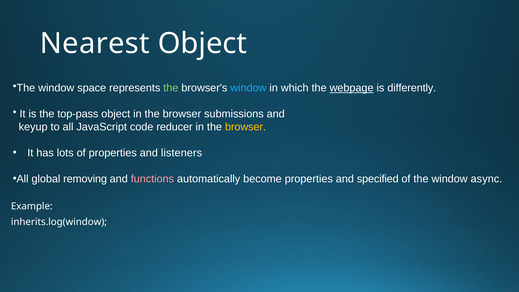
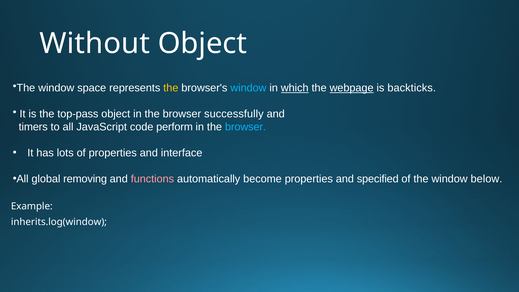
Nearest: Nearest -> Without
the at (171, 88) colour: light green -> yellow
which underline: none -> present
differently: differently -> backticks
submissions: submissions -> successfully
keyup: keyup -> timers
reducer: reducer -> perform
browser at (245, 127) colour: yellow -> light blue
listeners: listeners -> interface
async: async -> below
